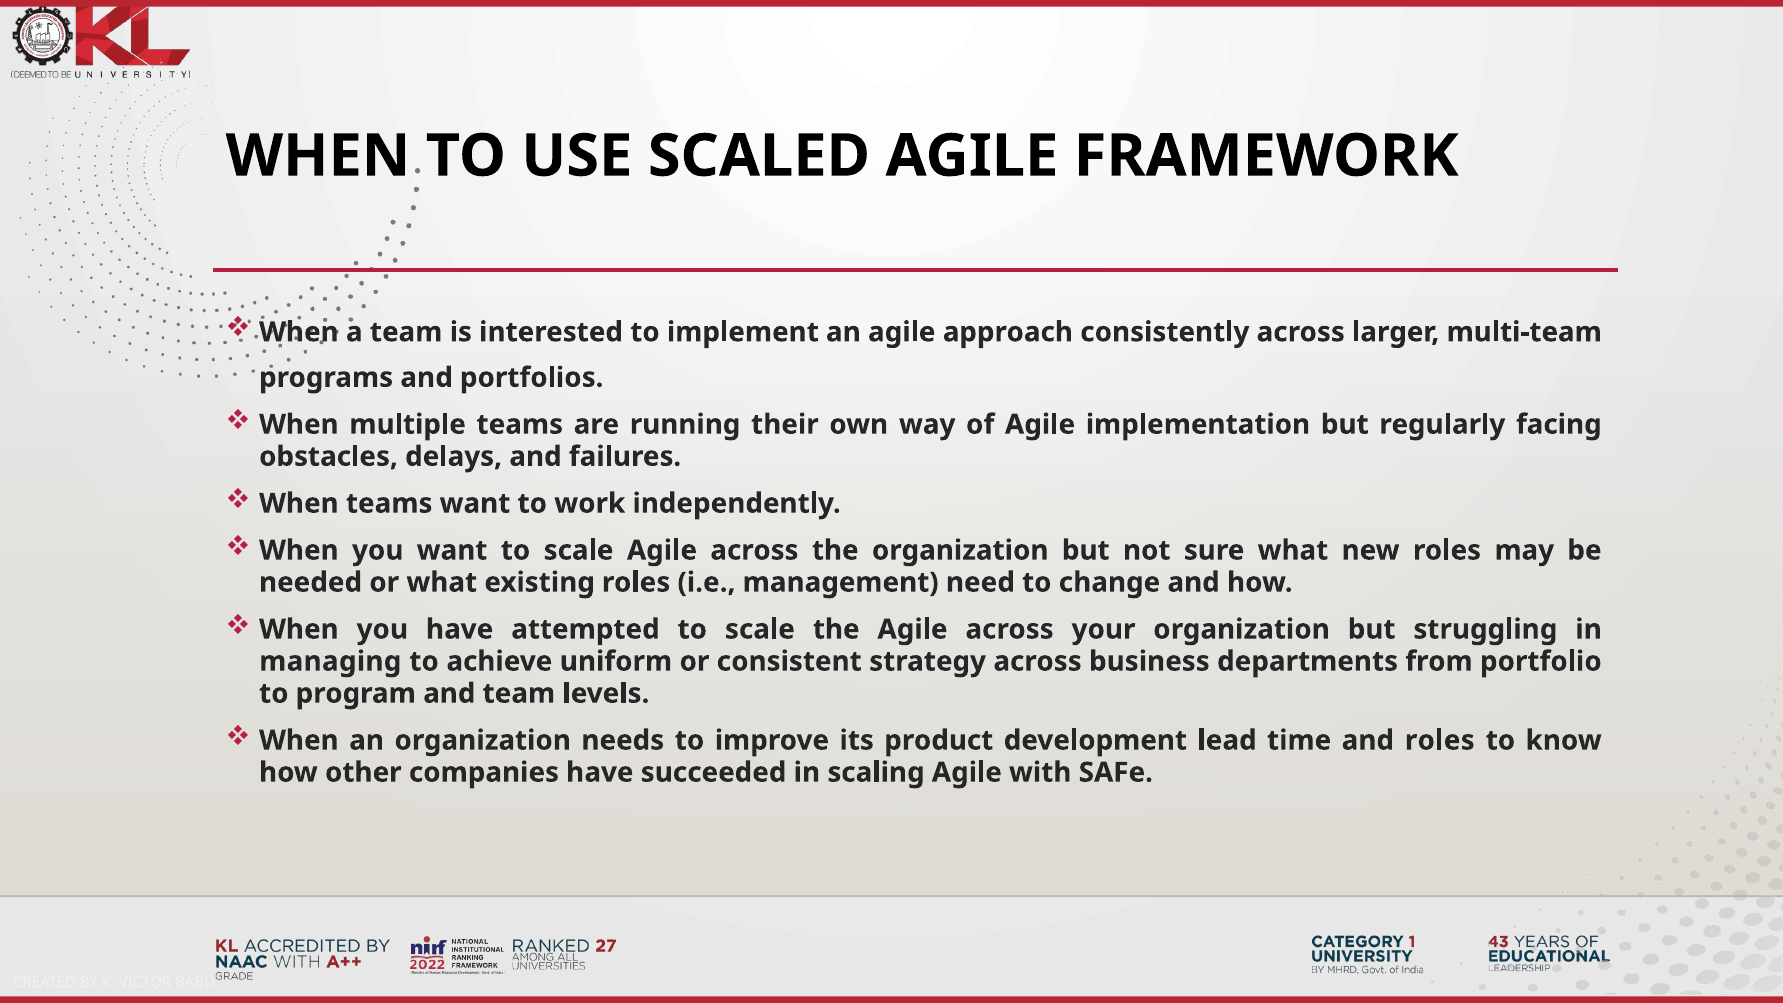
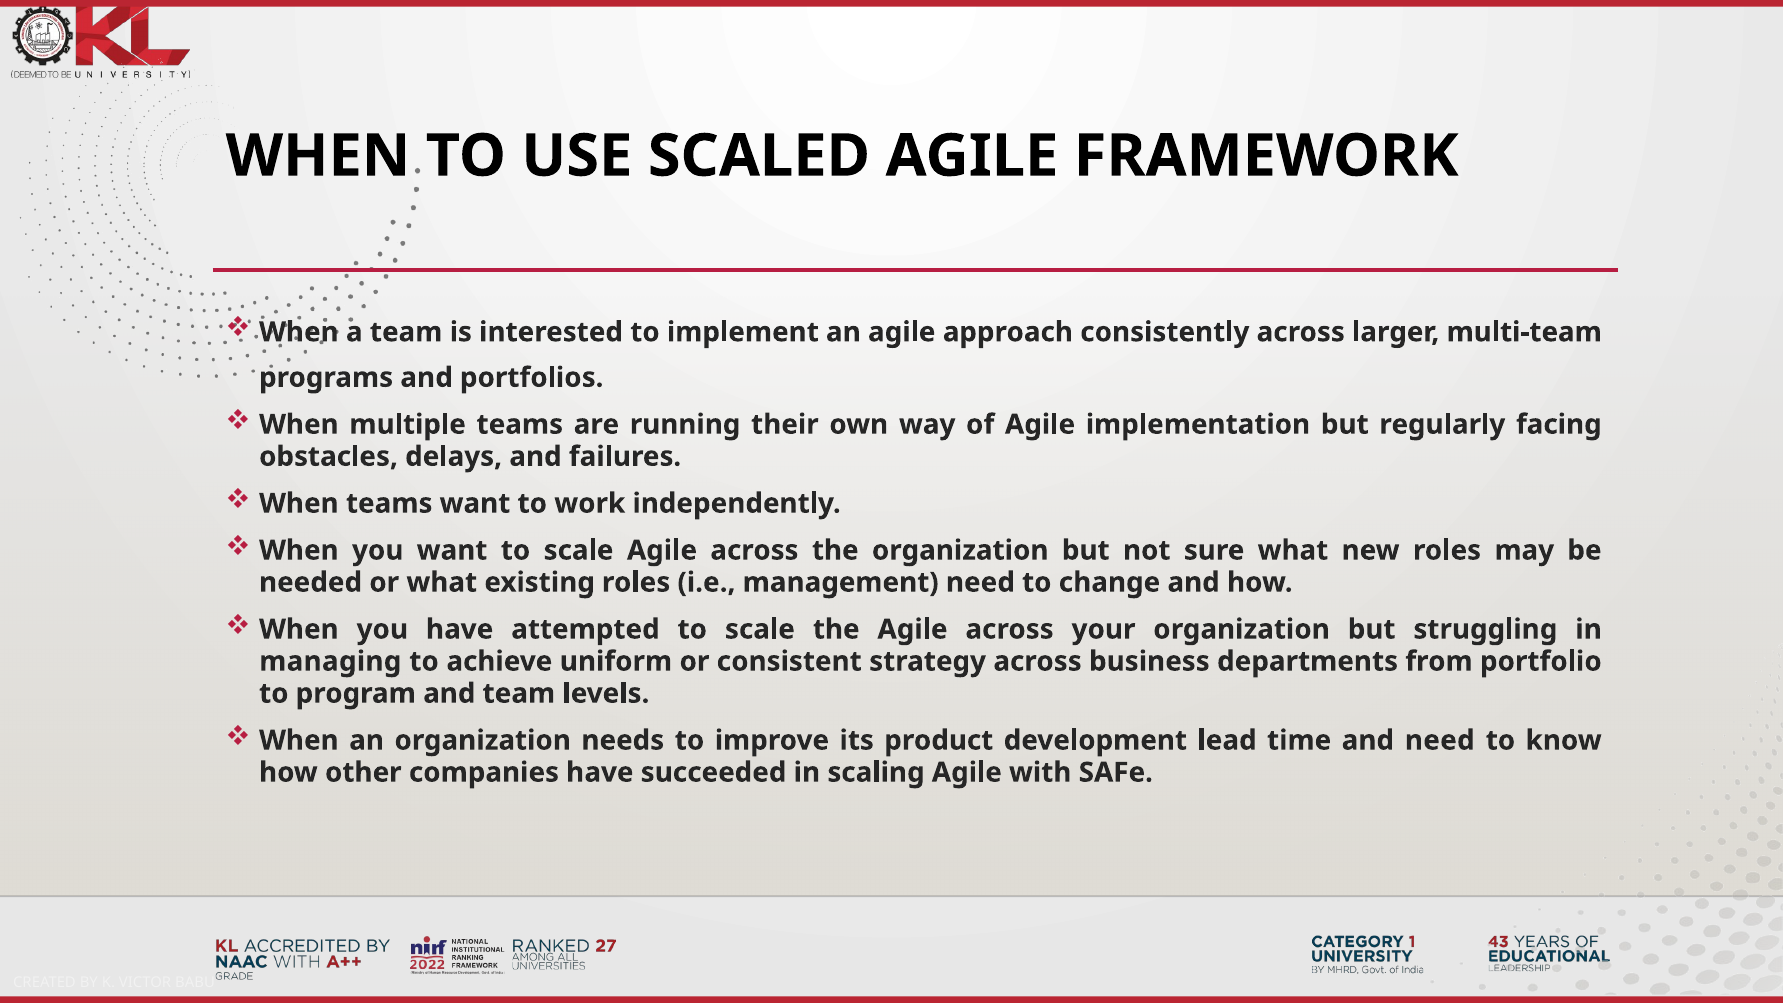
and roles: roles -> need
